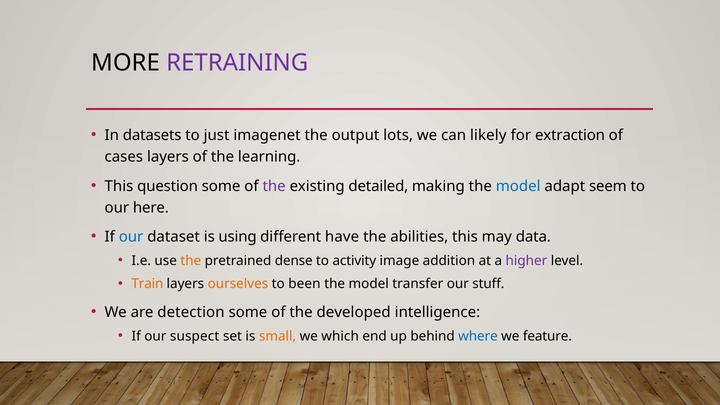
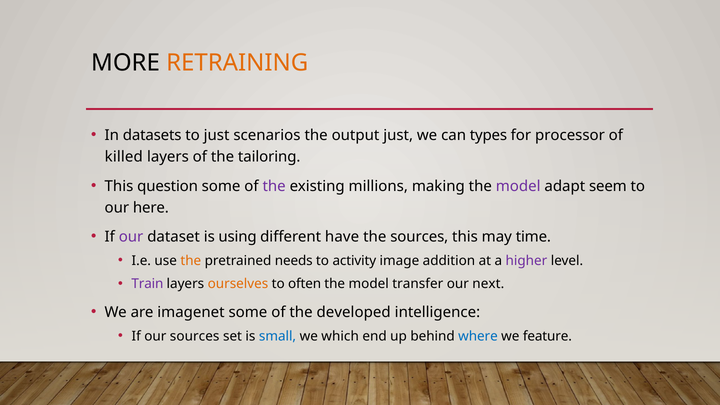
RETRAINING colour: purple -> orange
imagenet: imagenet -> scenarios
output lots: lots -> just
likely: likely -> types
extraction: extraction -> processor
cases: cases -> killed
learning: learning -> tailoring
detailed: detailed -> millions
model at (518, 186) colour: blue -> purple
our at (131, 237) colour: blue -> purple
the abilities: abilities -> sources
data: data -> time
dense: dense -> needs
Train colour: orange -> purple
been: been -> often
stuff: stuff -> next
detection: detection -> imagenet
our suspect: suspect -> sources
small colour: orange -> blue
